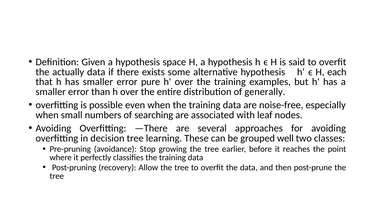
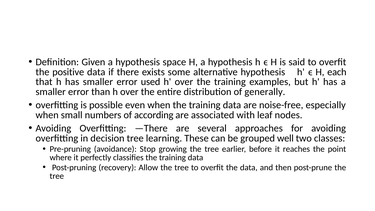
actually: actually -> positive
pure: pure -> used
searching: searching -> according
